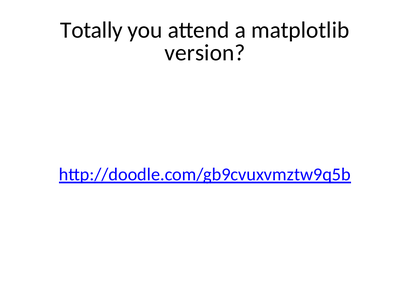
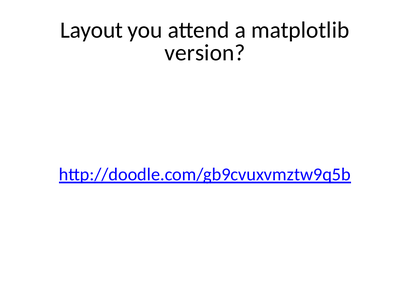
Totally: Totally -> Layout
